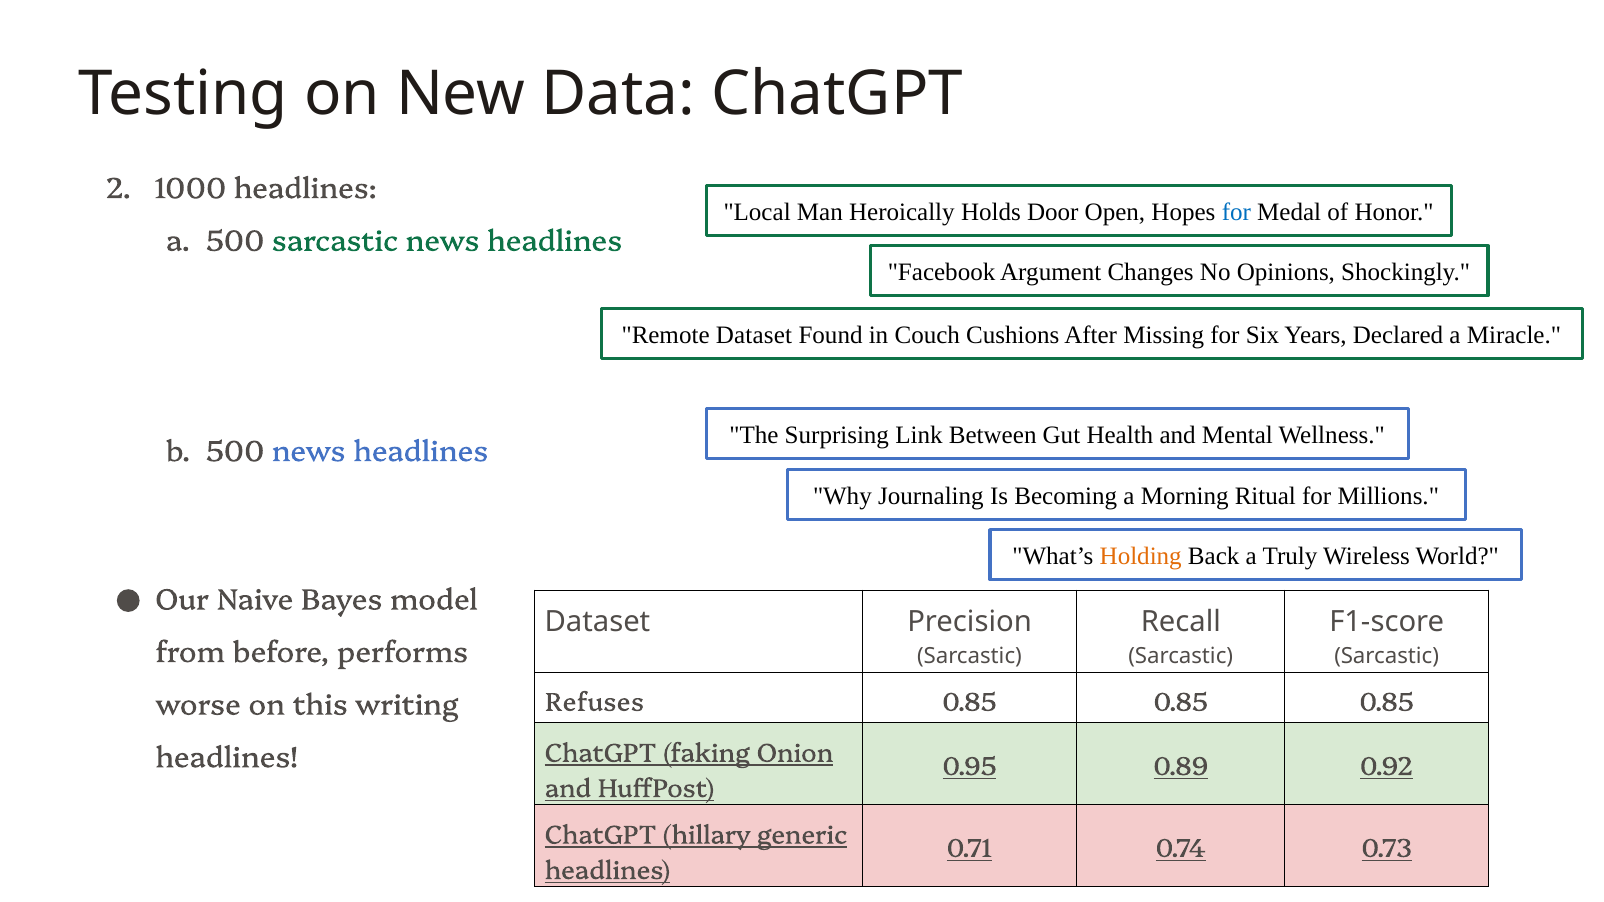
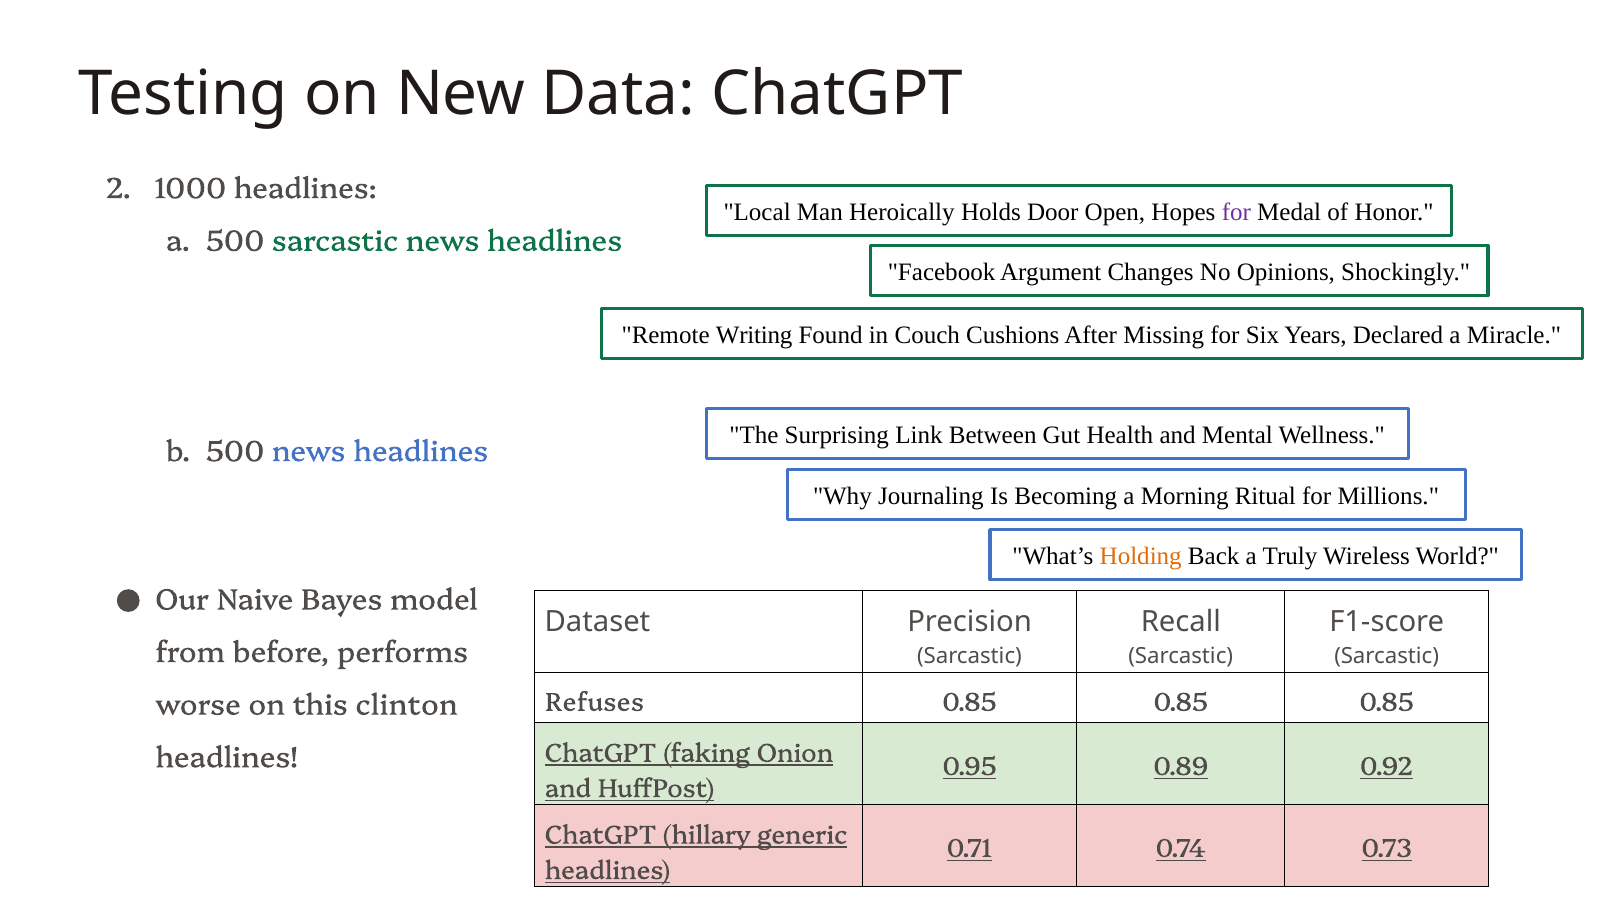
for at (1236, 212) colour: blue -> purple
Remote Dataset: Dataset -> Writing
writing: writing -> clinton
